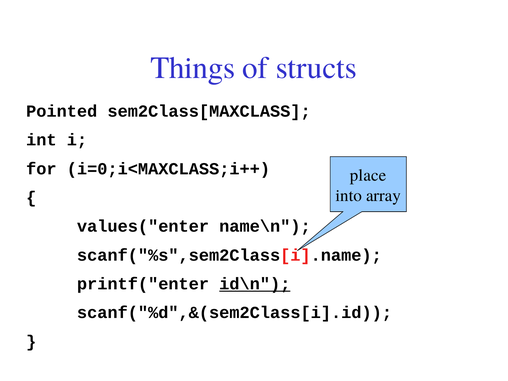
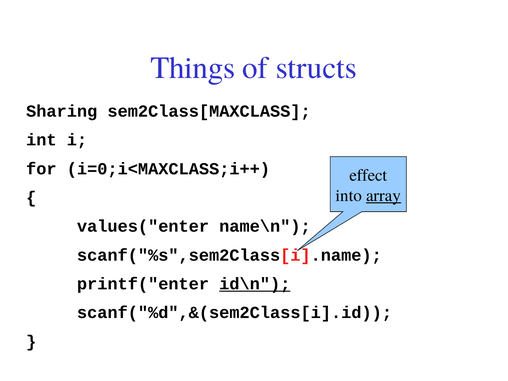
Pointed: Pointed -> Sharing
place: place -> effect
array underline: none -> present
